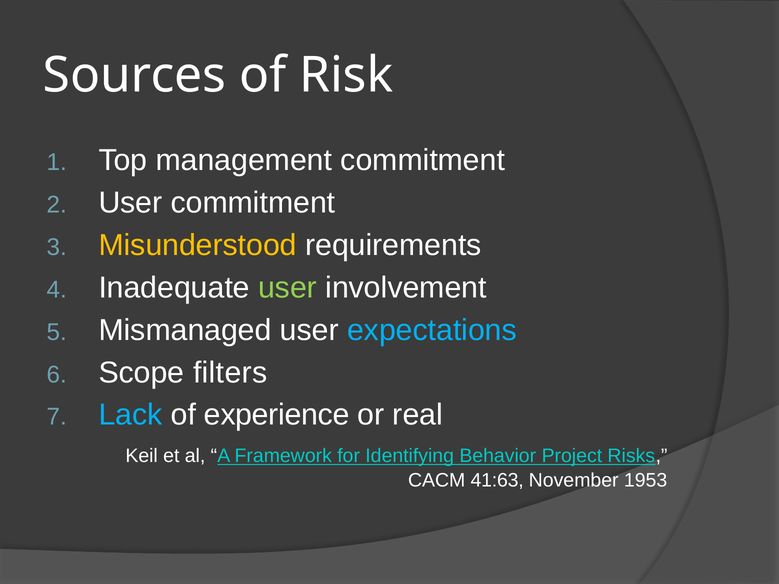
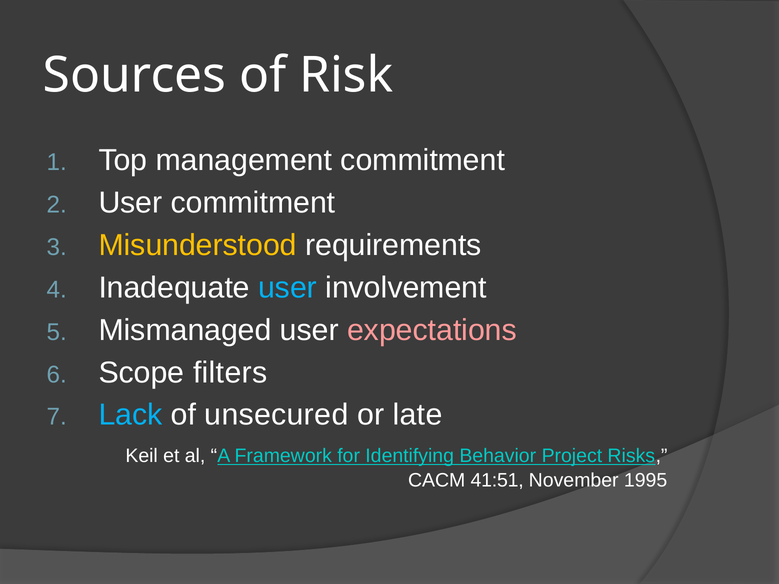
user at (288, 288) colour: light green -> light blue
expectations colour: light blue -> pink
experience: experience -> unsecured
real: real -> late
41:63: 41:63 -> 41:51
1953: 1953 -> 1995
